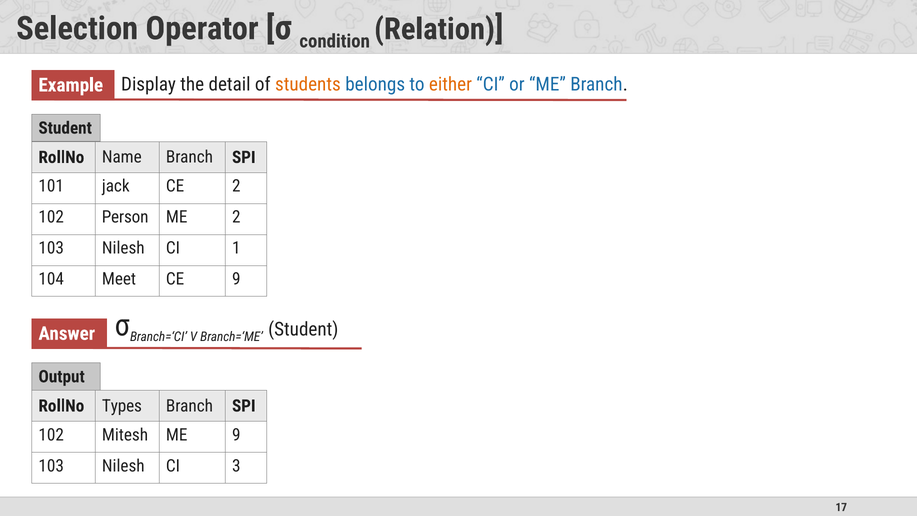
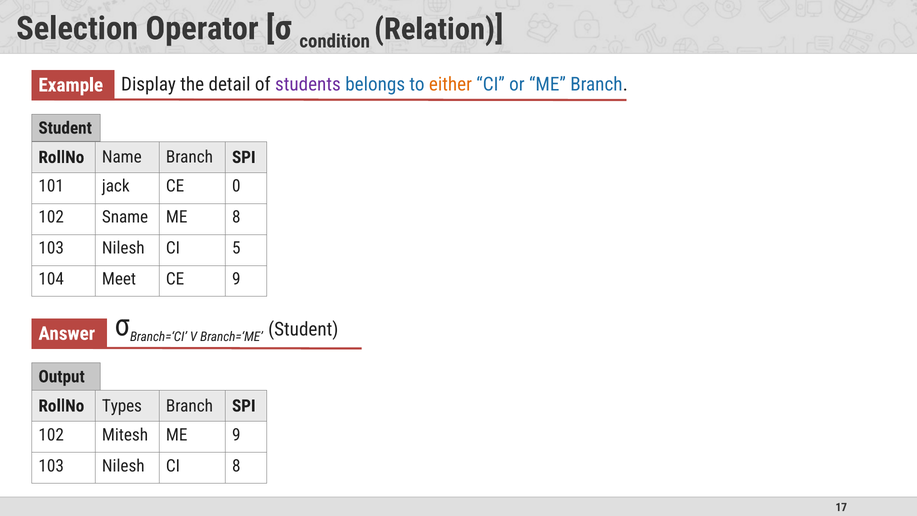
students colour: orange -> purple
CE 2: 2 -> 0
Person: Person -> Sname
ME 2: 2 -> 8
1: 1 -> 5
CI 3: 3 -> 8
